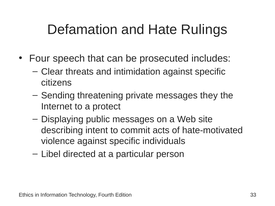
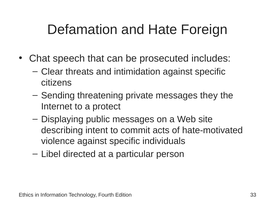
Rulings: Rulings -> Foreign
Four: Four -> Chat
